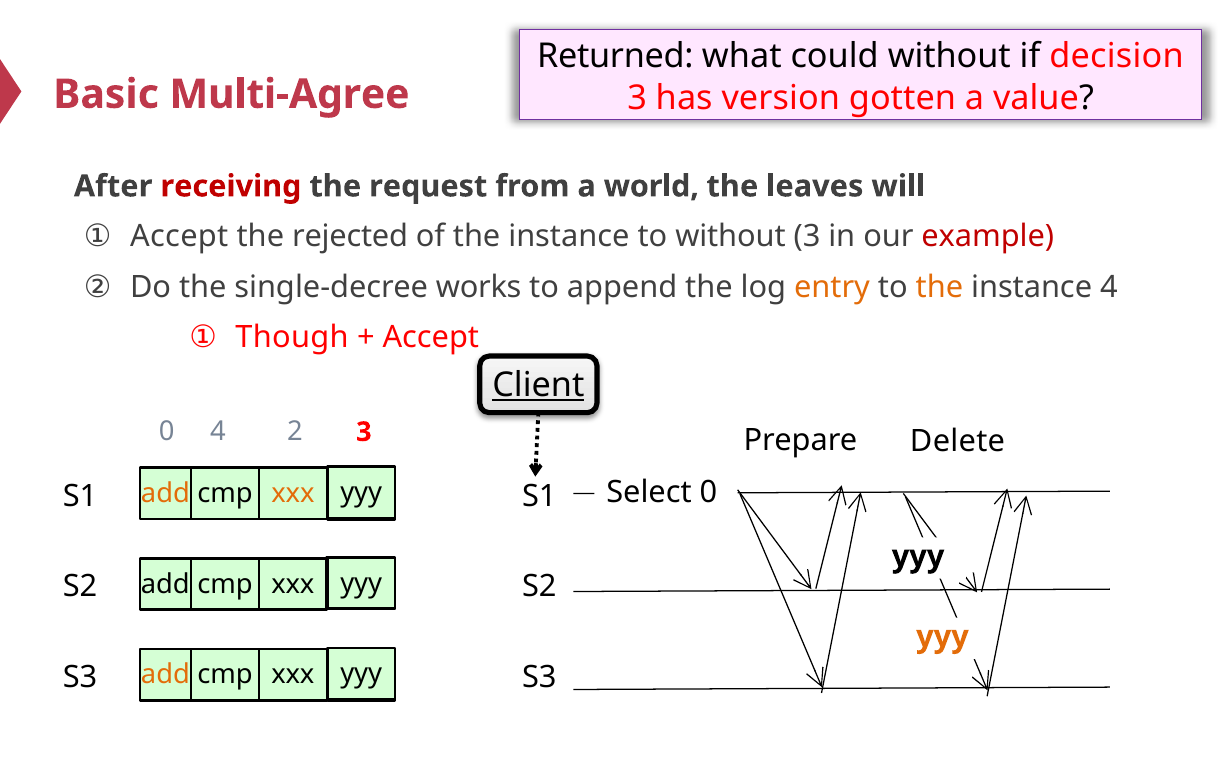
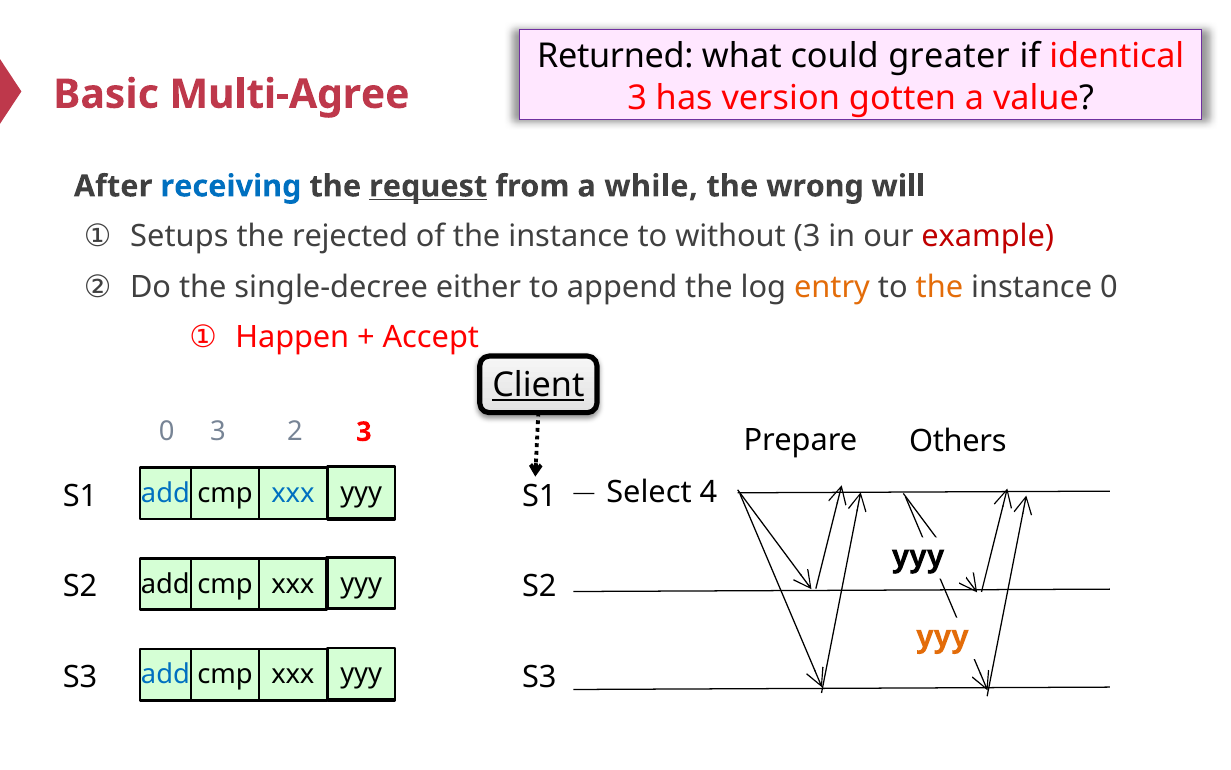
could without: without -> greater
decision: decision -> identical
receiving colour: red -> blue
request underline: none -> present
world: world -> while
leaves: leaves -> wrong
Accept at (179, 237): Accept -> Setups
works: works -> either
instance 4: 4 -> 0
Though: Though -> Happen
0 4: 4 -> 3
Delete: Delete -> Others
Select 0: 0 -> 4
add at (165, 493) colour: orange -> blue
xxx at (293, 493) colour: orange -> blue
add at (165, 674) colour: orange -> blue
